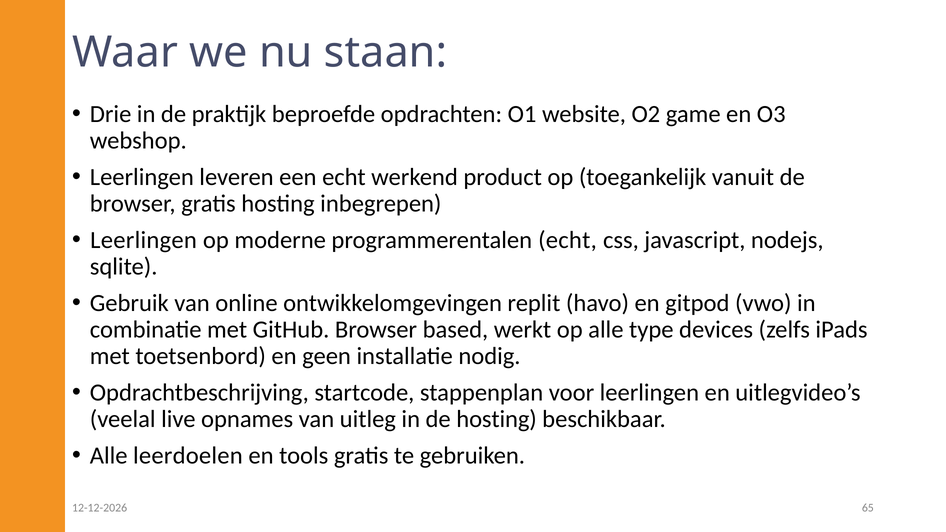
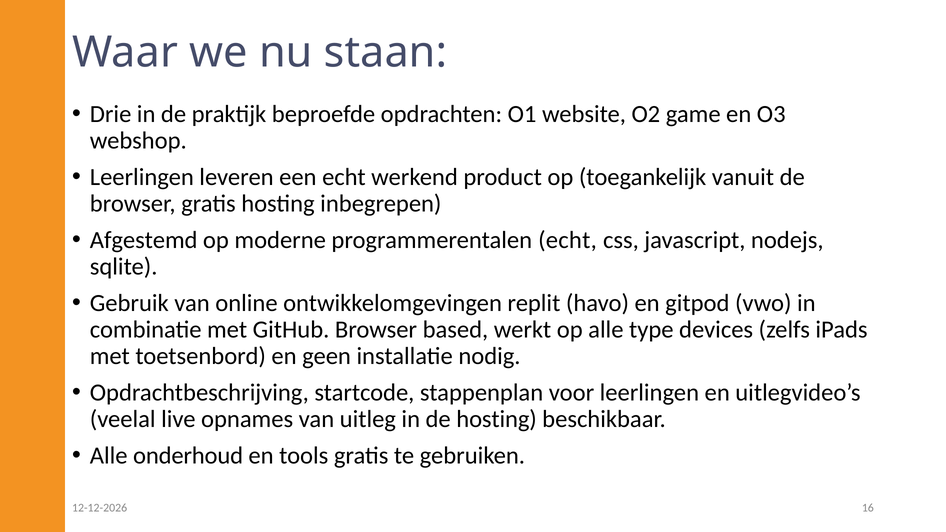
Leerlingen at (144, 240): Leerlingen -> Afgestemd
leerdoelen: leerdoelen -> onderhoud
65: 65 -> 16
